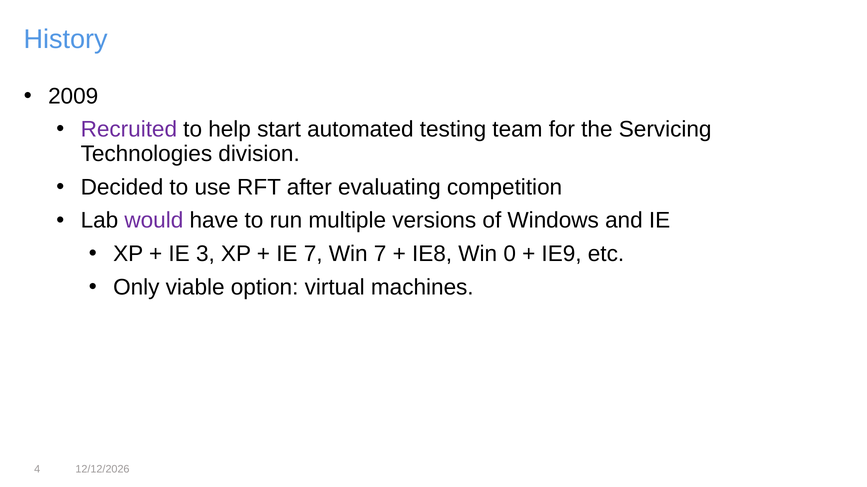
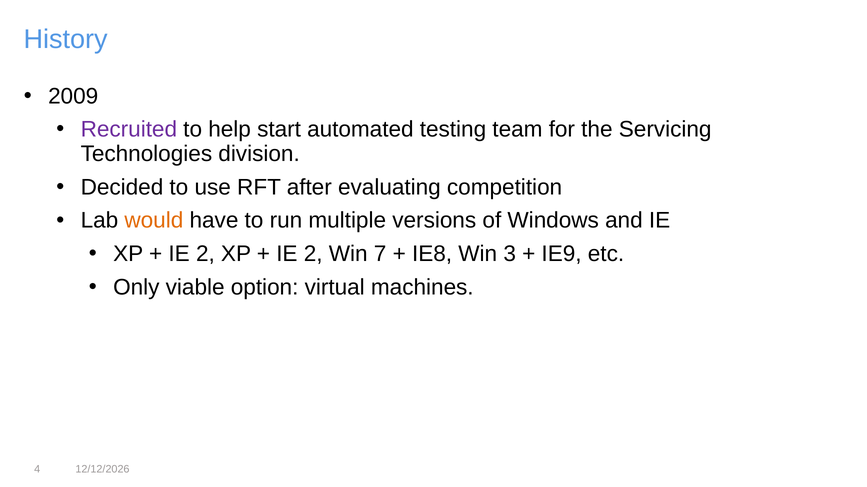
would colour: purple -> orange
3 at (205, 254): 3 -> 2
7 at (313, 254): 7 -> 2
0: 0 -> 3
